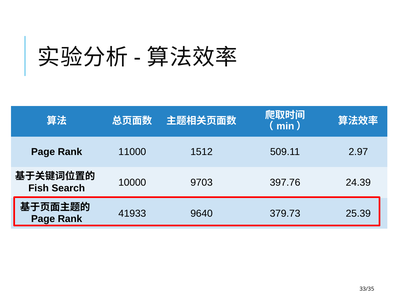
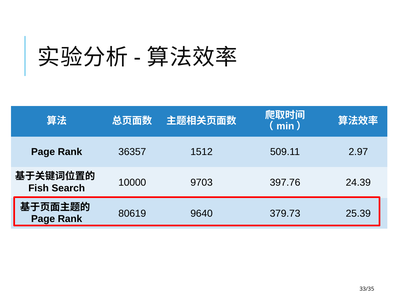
11000: 11000 -> 36357
41933: 41933 -> 80619
